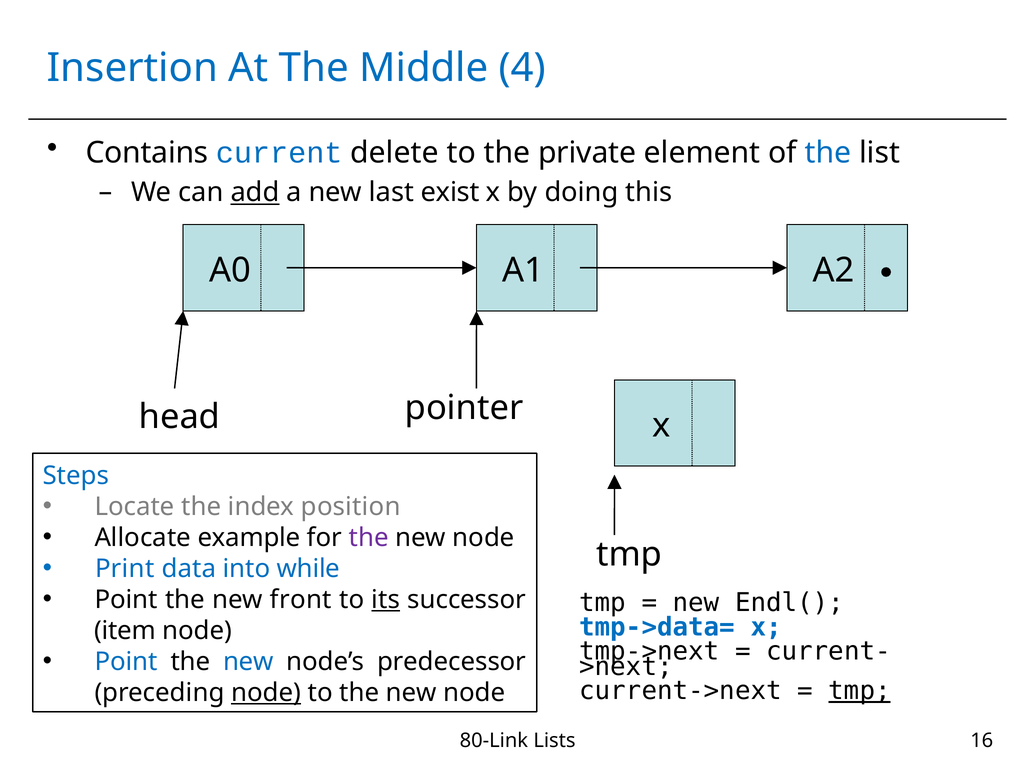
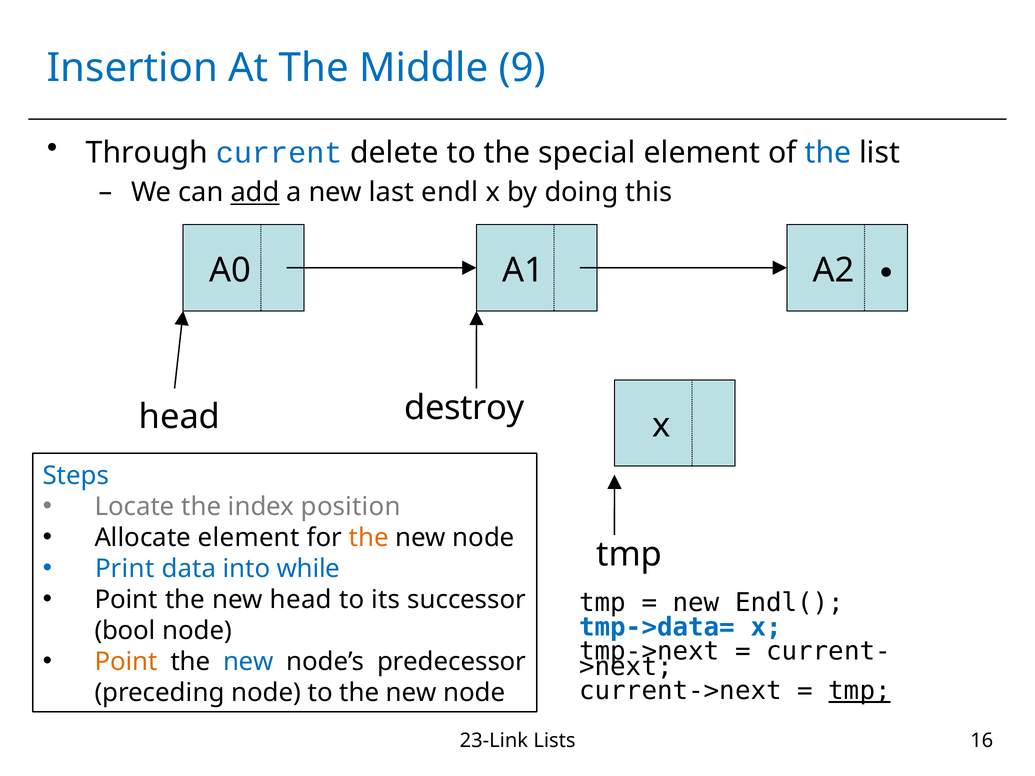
4: 4 -> 9
Contains: Contains -> Through
private: private -> special
exist: exist -> endl
pointer: pointer -> destroy
Allocate example: example -> element
the at (369, 538) colour: purple -> orange
new front: front -> head
its underline: present -> none
item: item -> bool
Point at (126, 662) colour: blue -> orange
node at (266, 693) underline: present -> none
80-Link: 80-Link -> 23-Link
